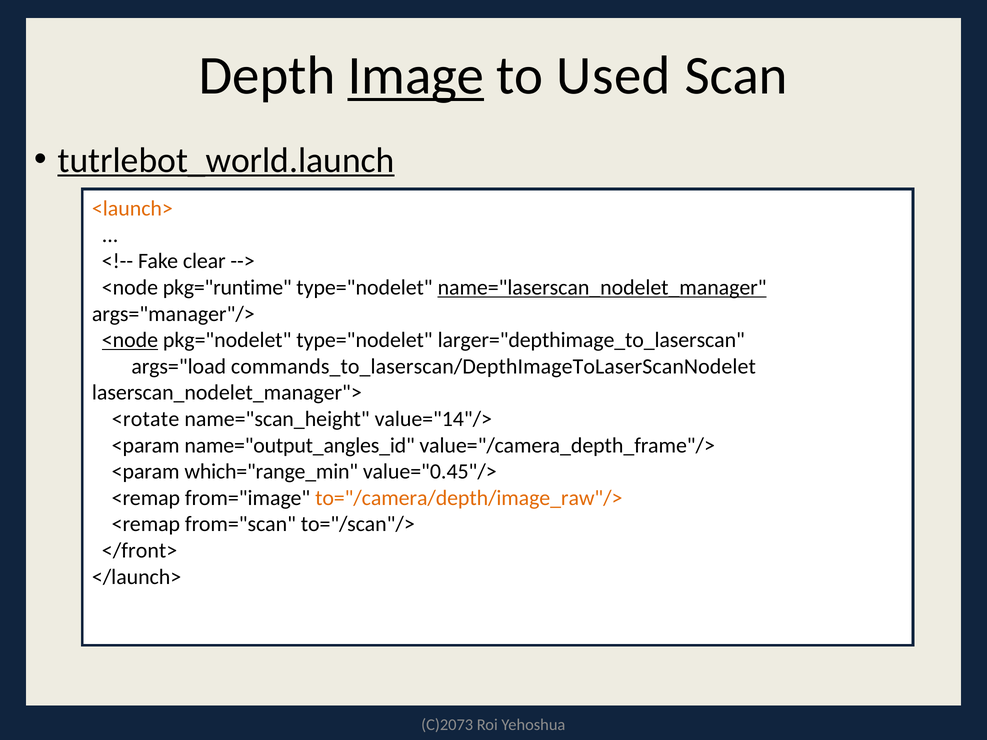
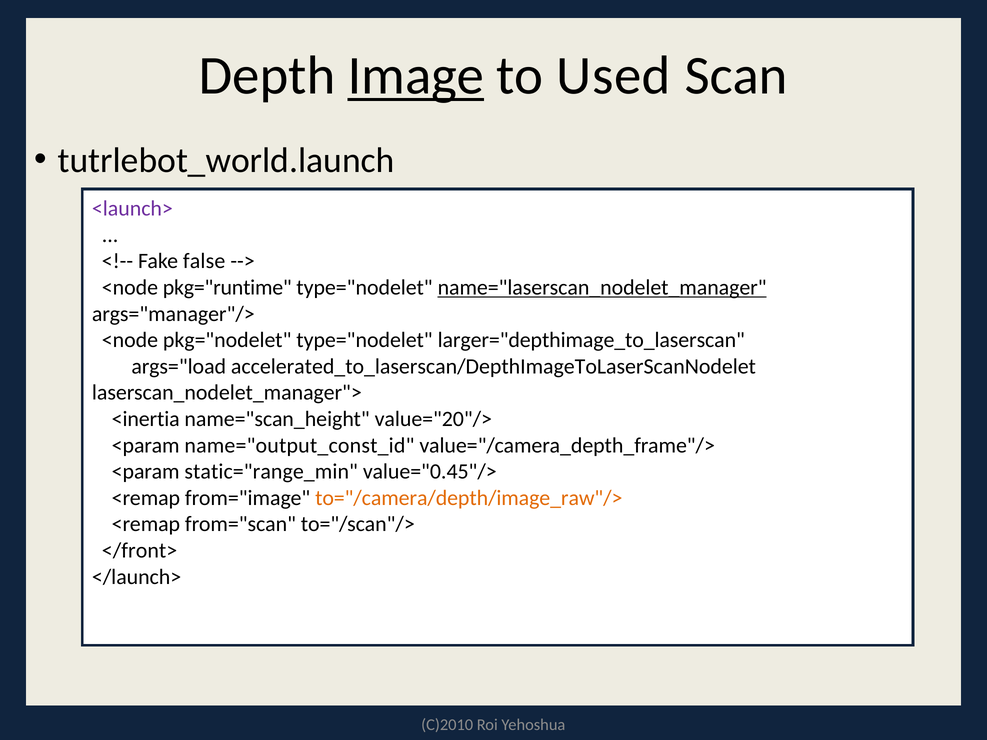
tutrlebot_world.launch underline: present -> none
<launch> colour: orange -> purple
clear: clear -> false
<node at (130, 340) underline: present -> none
commands_to_laserscan/DepthImageToLaserScanNodelet: commands_to_laserscan/DepthImageToLaserScanNodelet -> accelerated_to_laserscan/DepthImageToLaserScanNodelet
<rotate: <rotate -> <inertia
value="14"/>: value="14"/> -> value="20"/>
name="output_angles_id: name="output_angles_id -> name="output_const_id
which="range_min: which="range_min -> static="range_min
C)2073: C)2073 -> C)2010
